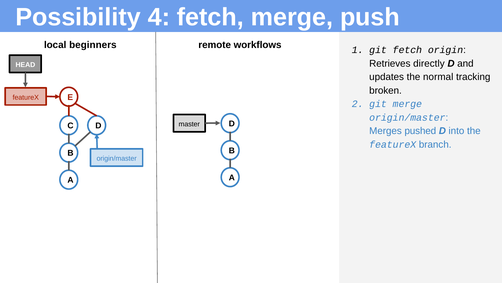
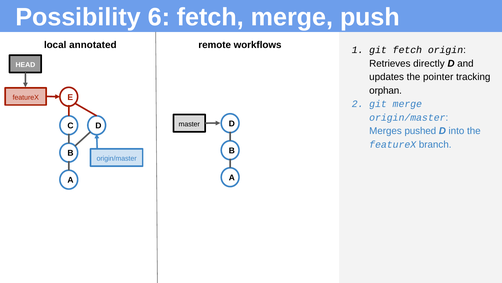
4: 4 -> 6
beginners: beginners -> annotated
normal: normal -> pointer
broken: broken -> orphan
